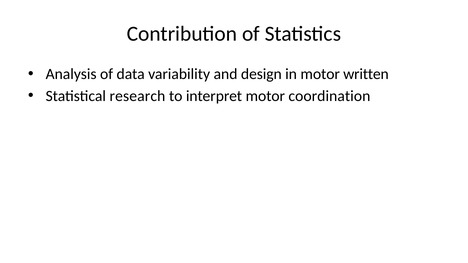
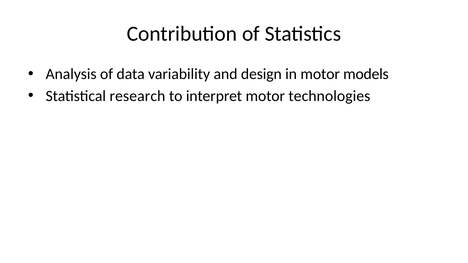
written: written -> models
coordination: coordination -> technologies
